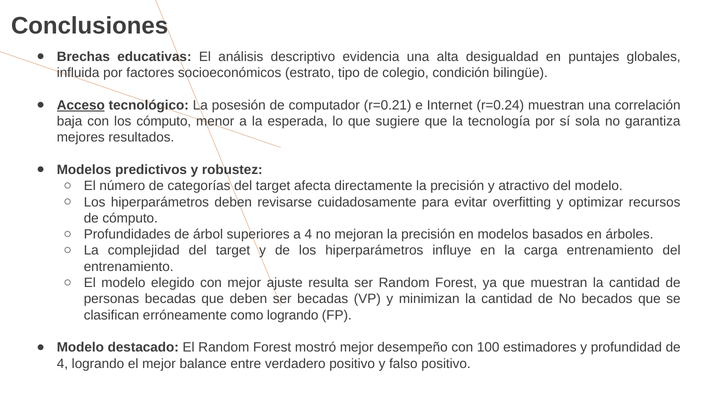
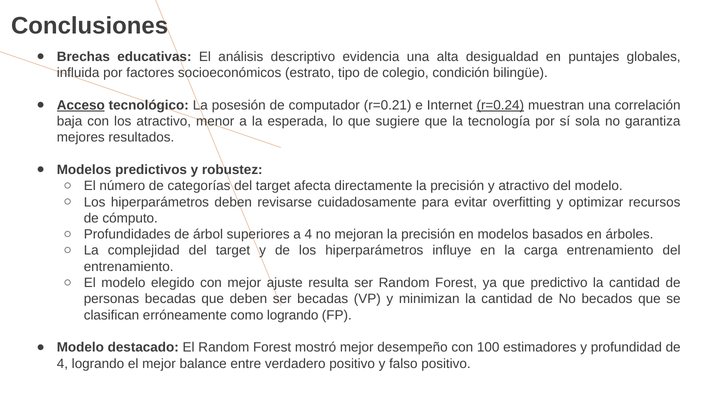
r=0.24 underline: none -> present
los cómputo: cómputo -> atractivo
que muestran: muestran -> predictivo
